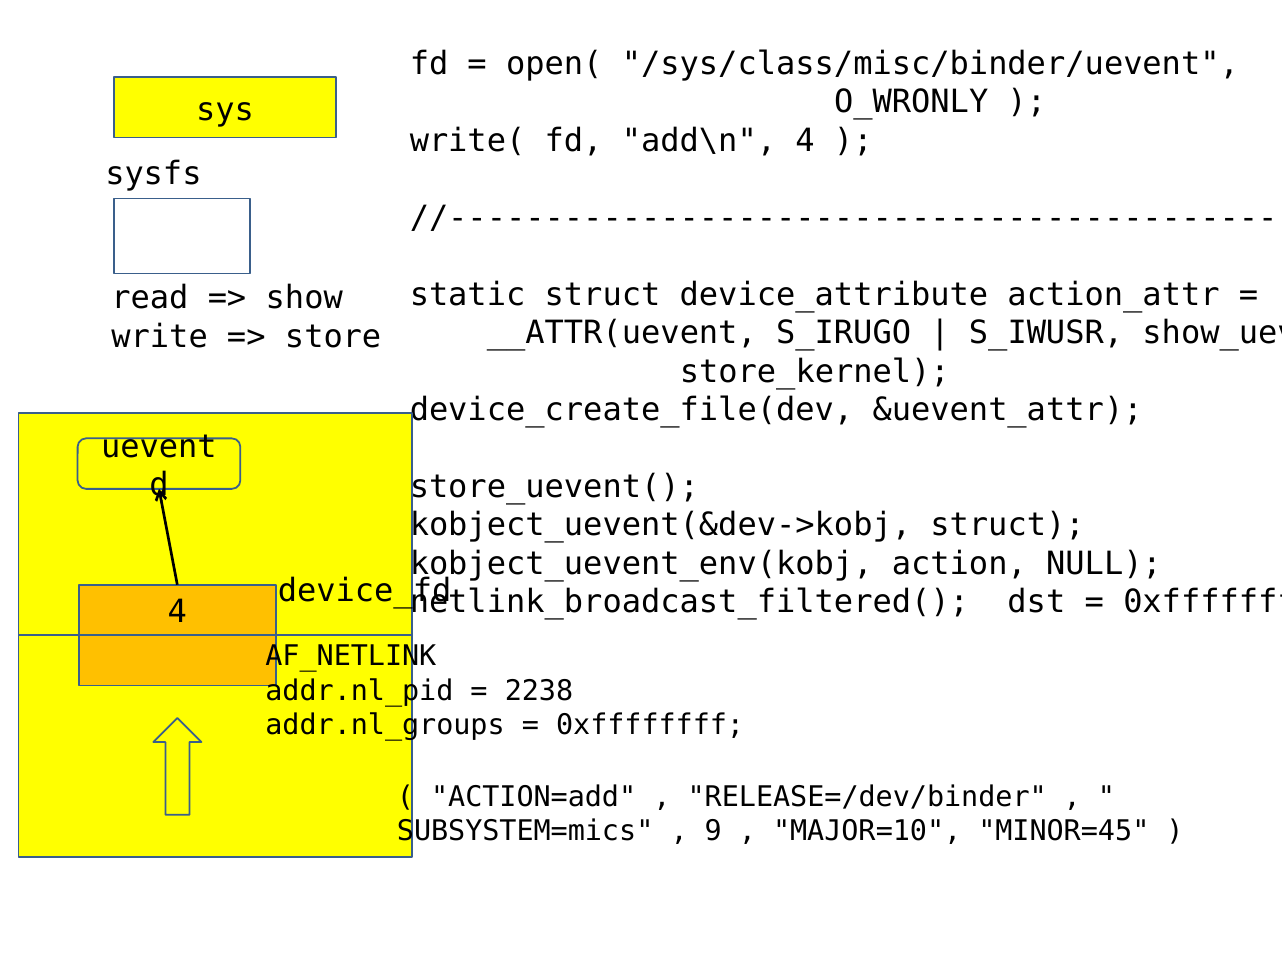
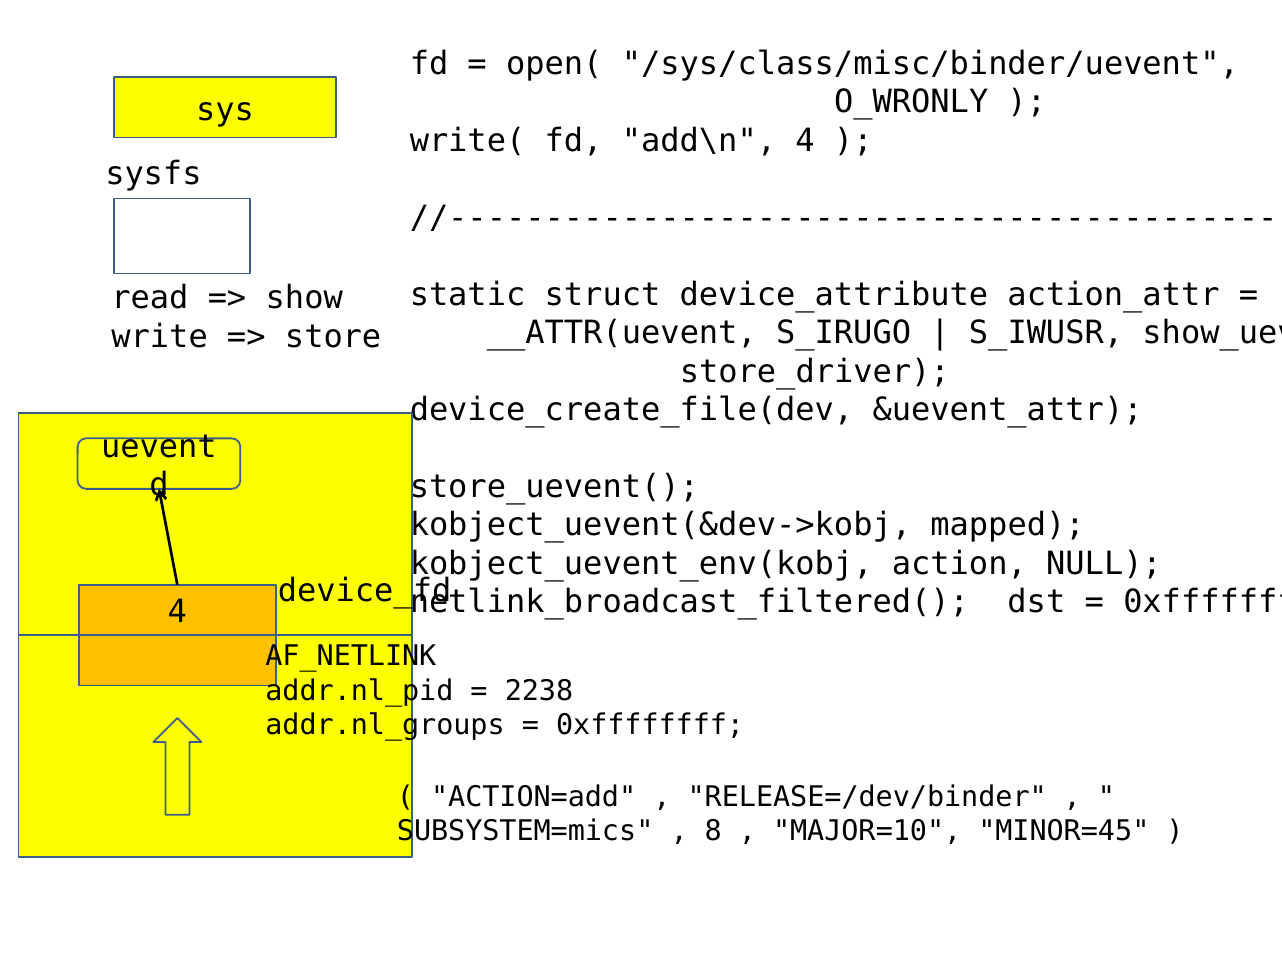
store_kernel: store_kernel -> store_driver
kobject_uevent(&dev->kobj struct: struct -> mapped
9: 9 -> 8
